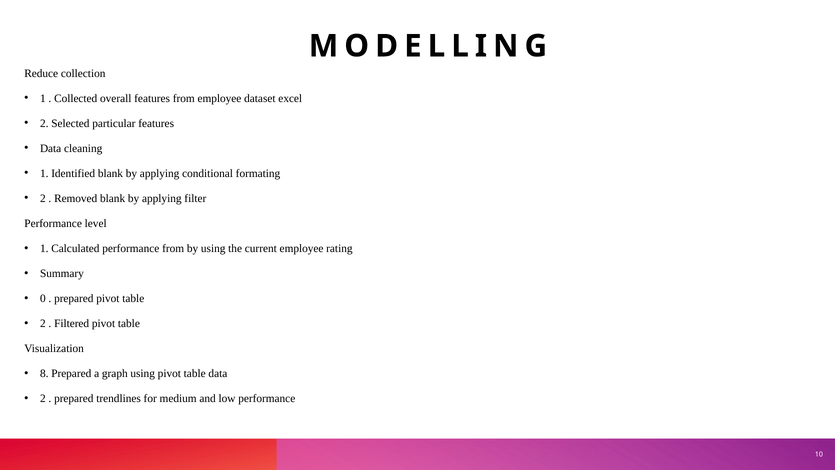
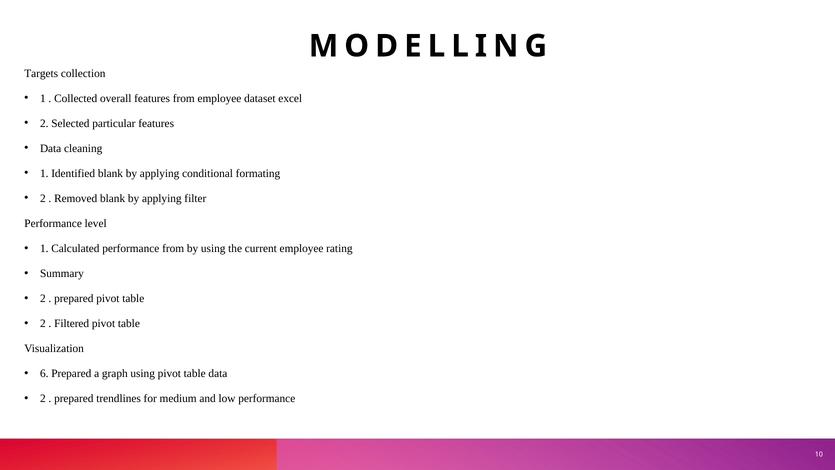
Reduce: Reduce -> Targets
0 at (43, 298): 0 -> 2
8: 8 -> 6
